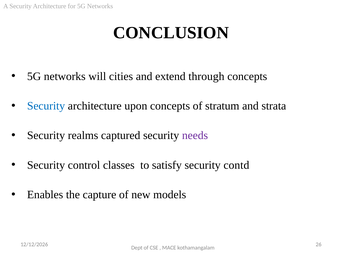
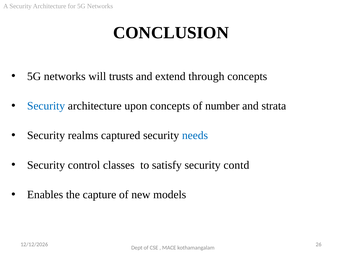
cities: cities -> trusts
stratum: stratum -> number
needs colour: purple -> blue
